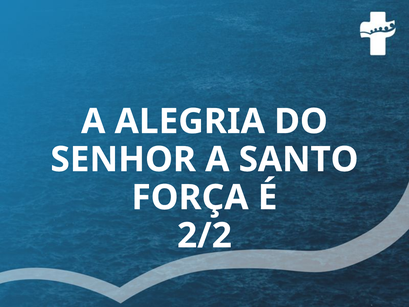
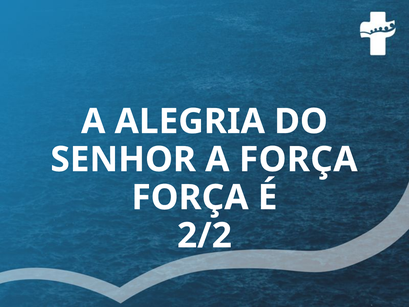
A SANTO: SANTO -> FORÇA
